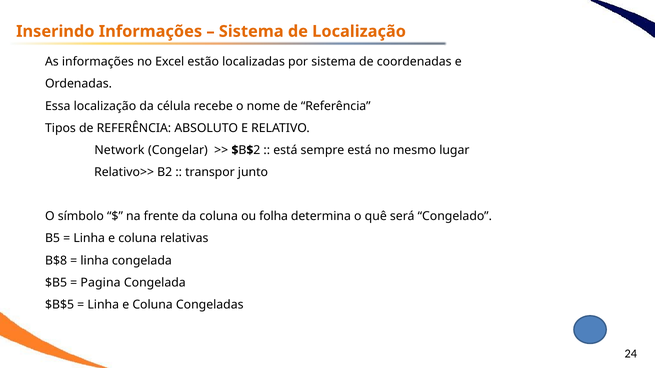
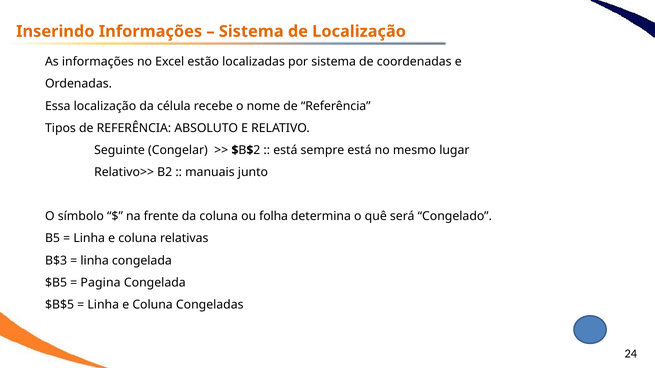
Network: Network -> Seguinte
transpor: transpor -> manuais
B$8: B$8 -> B$3
